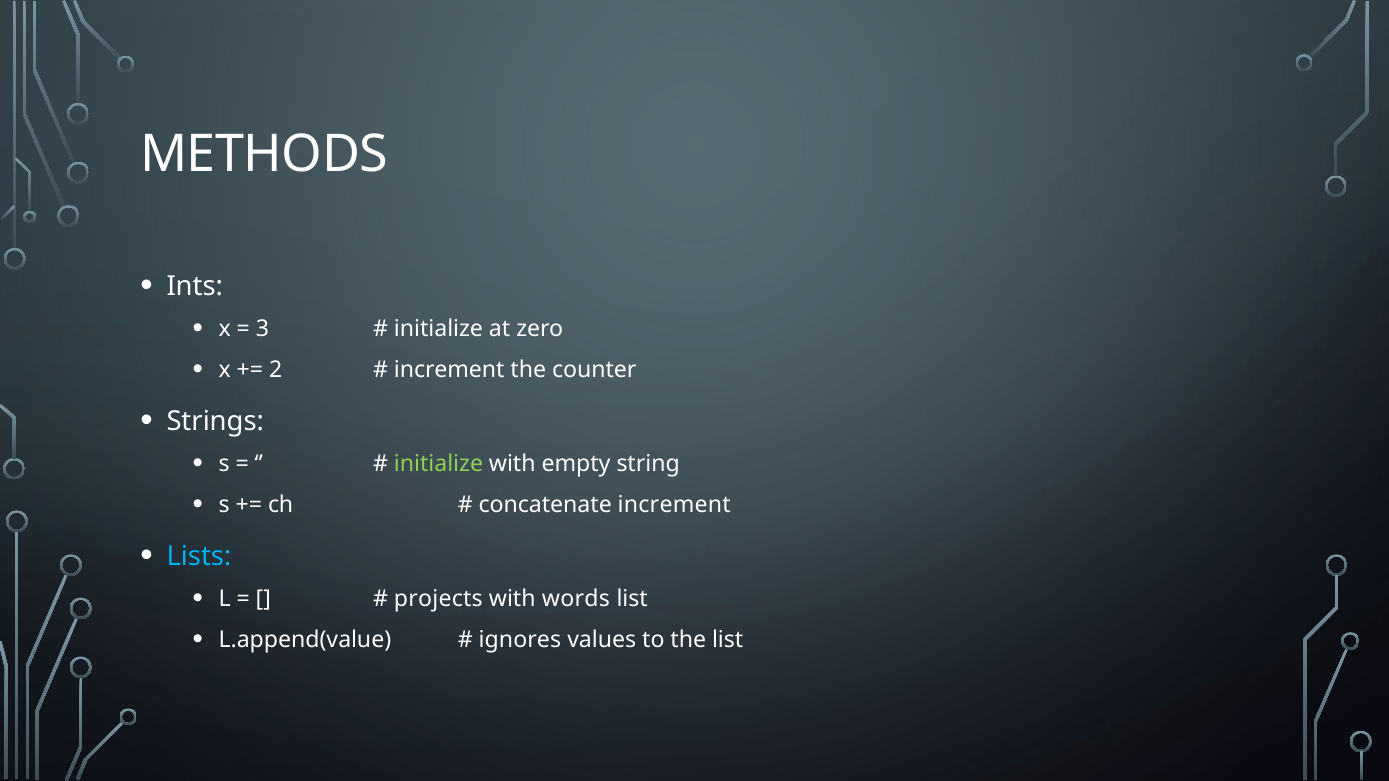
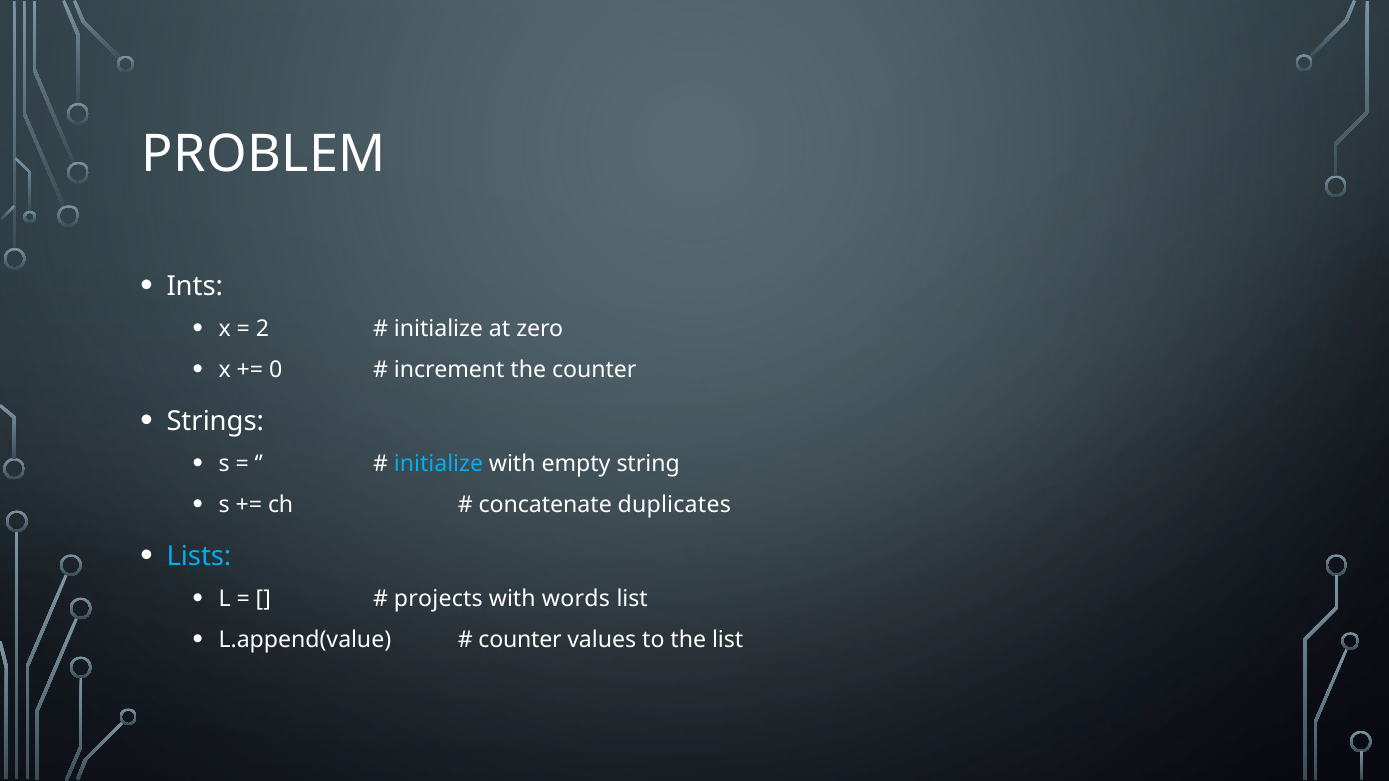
METHODS: METHODS -> PROBLEM
3: 3 -> 2
2: 2 -> 0
initialize at (438, 464) colour: light green -> light blue
concatenate increment: increment -> duplicates
ignores at (520, 640): ignores -> counter
